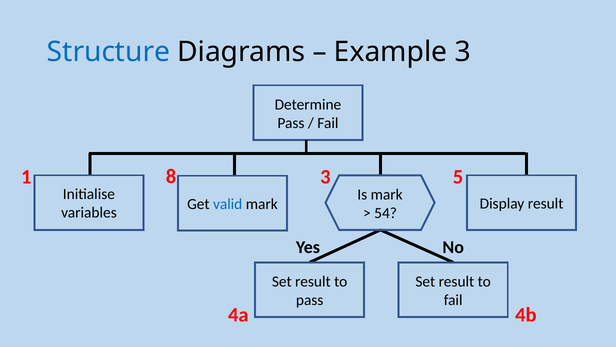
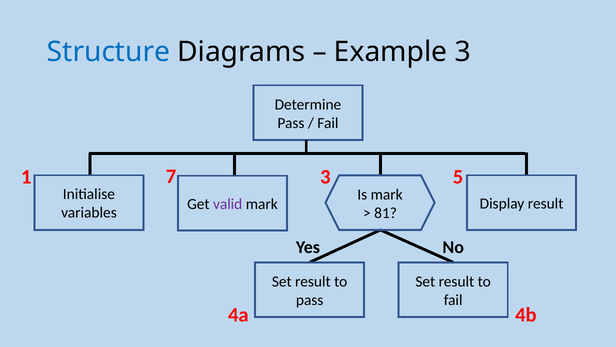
8: 8 -> 7
valid colour: blue -> purple
54: 54 -> 81
